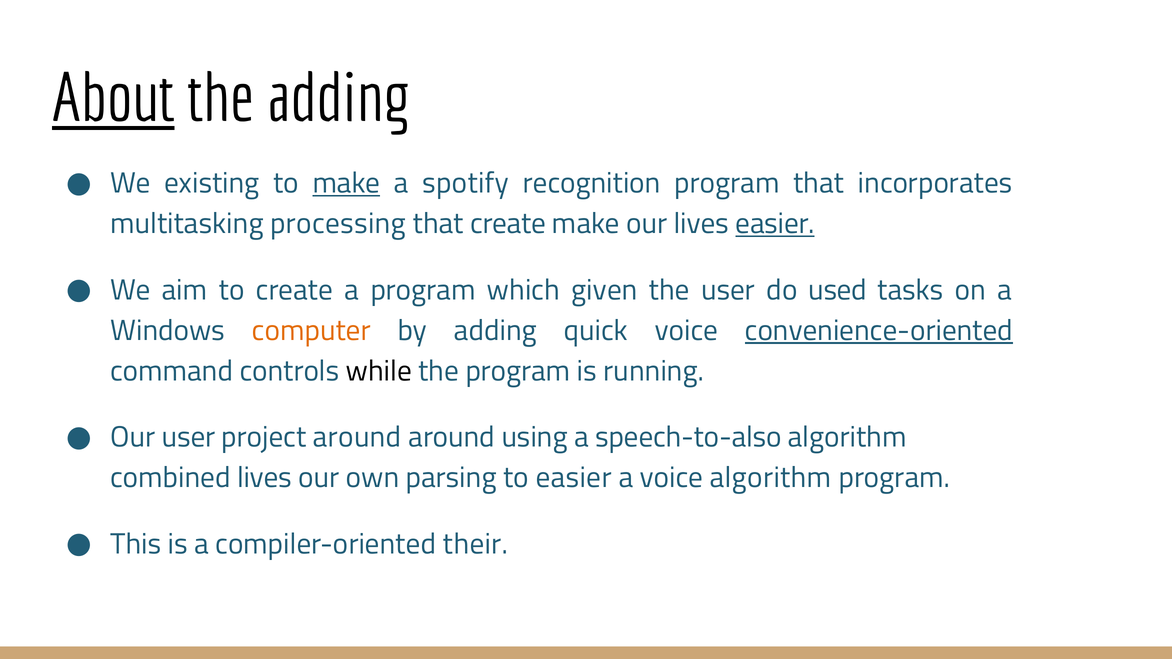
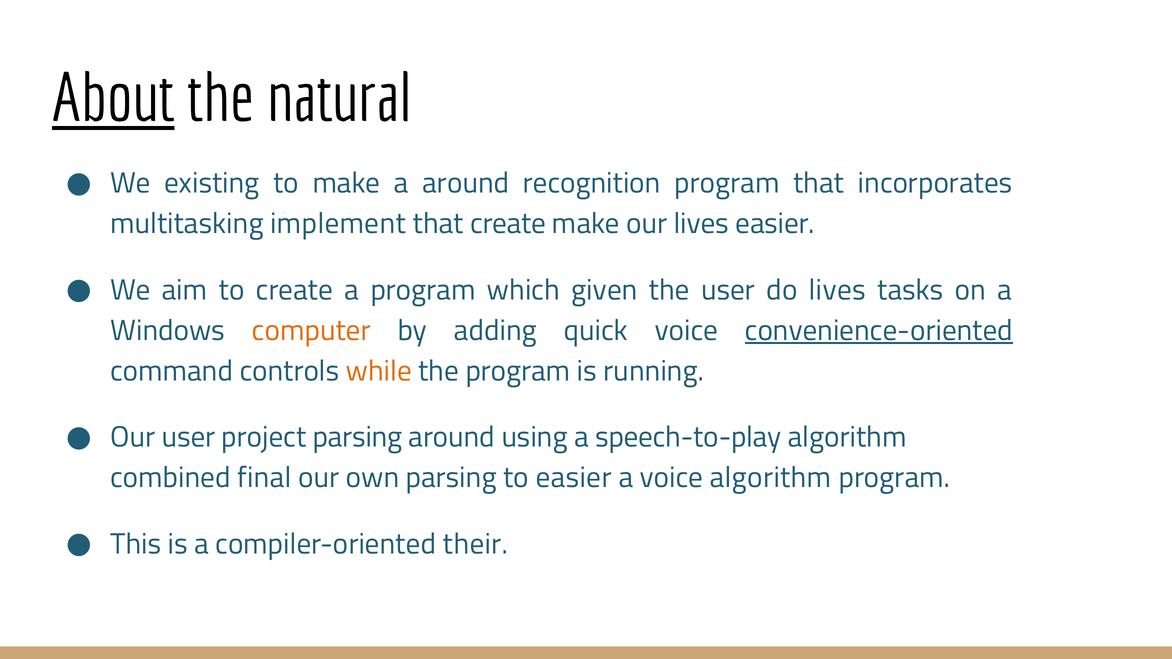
the adding: adding -> natural
make at (346, 183) underline: present -> none
a spotify: spotify -> around
processing: processing -> implement
easier at (775, 224) underline: present -> none
do used: used -> lives
while colour: black -> orange
project around: around -> parsing
speech-to-also: speech-to-also -> speech-to-play
combined lives: lives -> final
